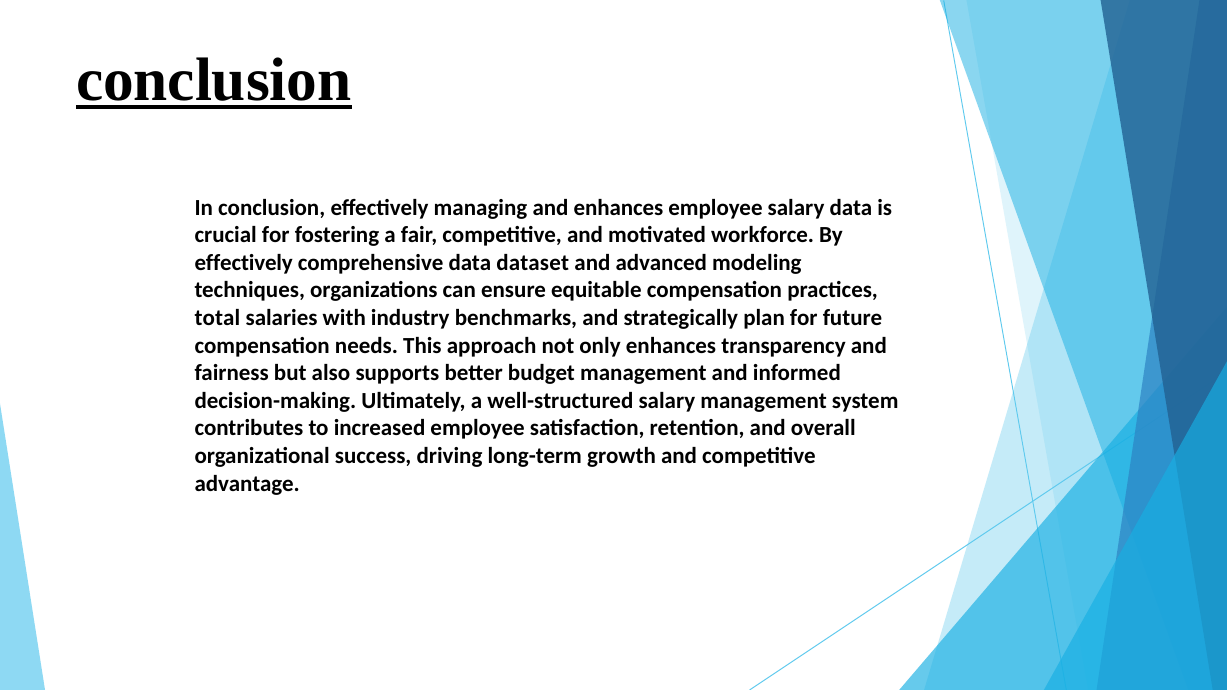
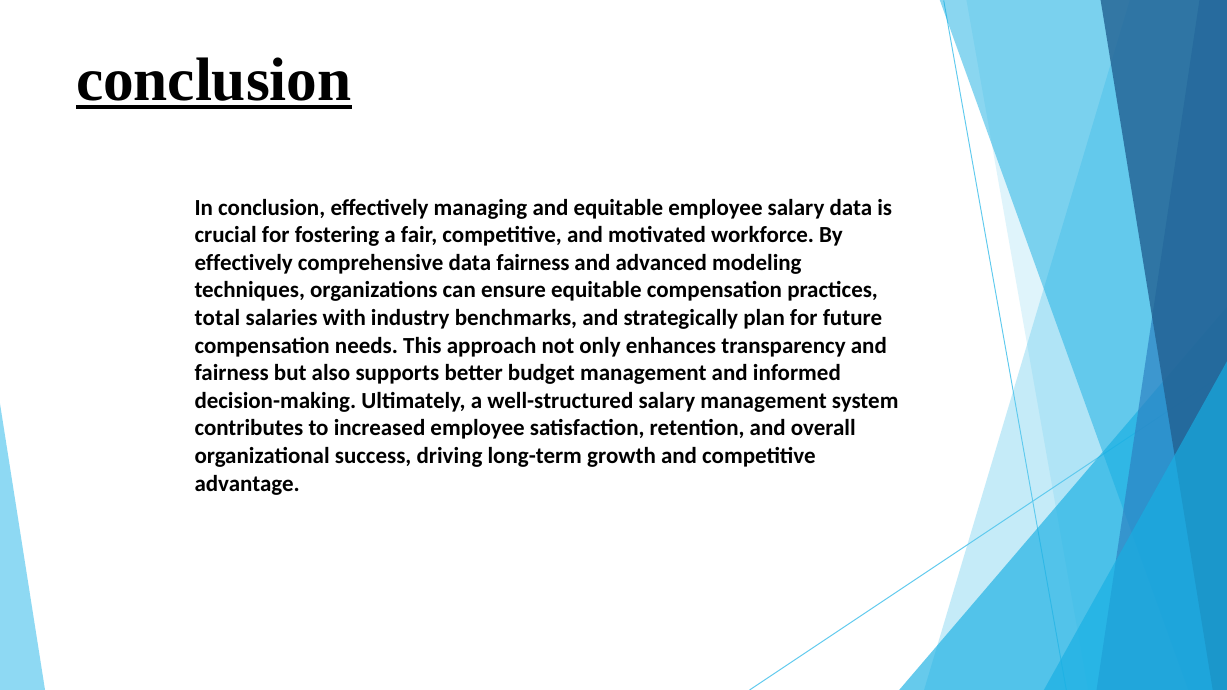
and enhances: enhances -> equitable
data dataset: dataset -> fairness
